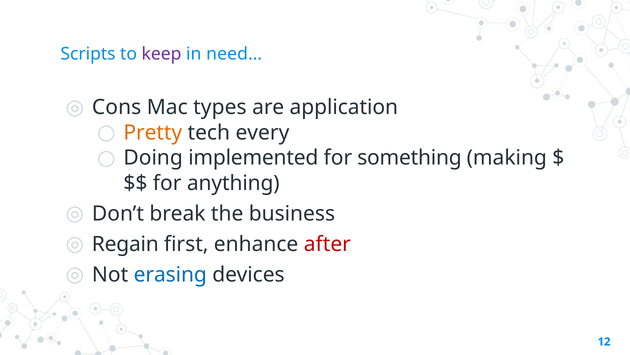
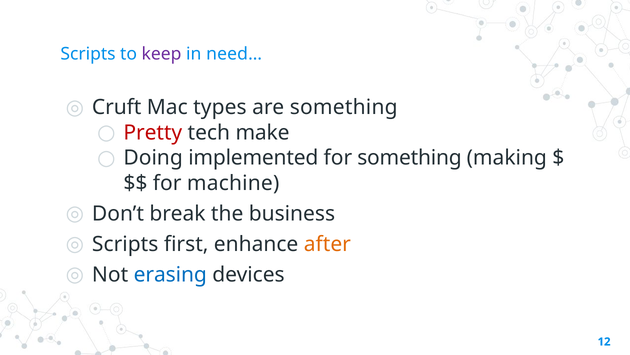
Cons: Cons -> Cruft
are application: application -> something
Pretty colour: orange -> red
every: every -> make
anything: anything -> machine
Regain at (125, 244): Regain -> Scripts
after colour: red -> orange
